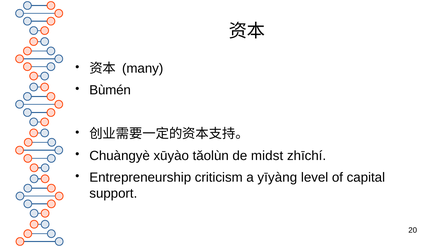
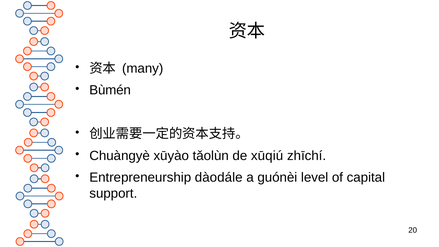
midst: midst -> xūqiú
criticism: criticism -> dàodále
yīyàng: yīyàng -> guónèi
